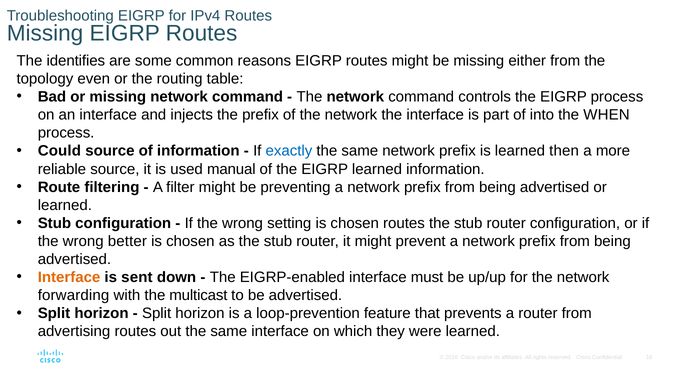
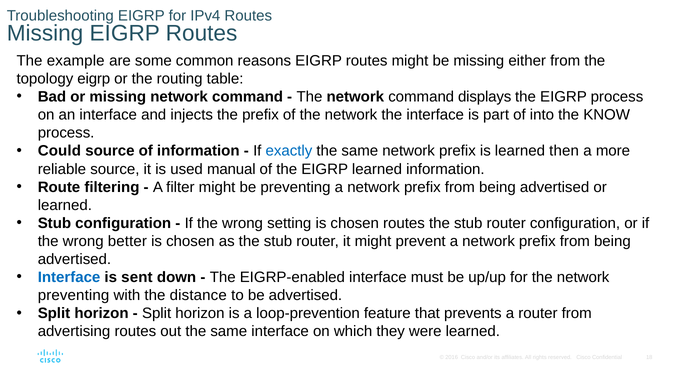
identifies: identifies -> example
topology even: even -> eigrp
controls: controls -> displays
WHEN: WHEN -> KNOW
Interface at (69, 278) colour: orange -> blue
forwarding at (74, 296): forwarding -> preventing
multicast: multicast -> distance
